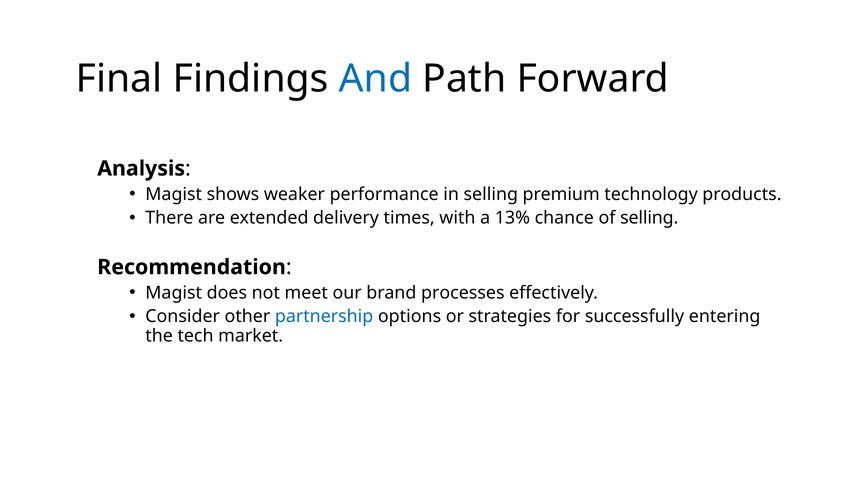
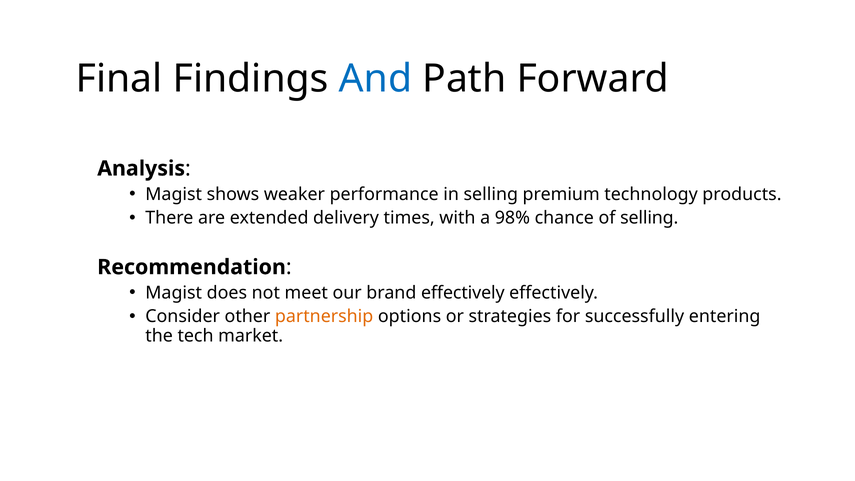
13%: 13% -> 98%
brand processes: processes -> effectively
partnership colour: blue -> orange
